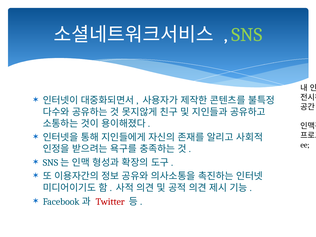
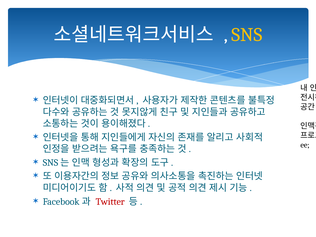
SNS colour: light green -> yellow
